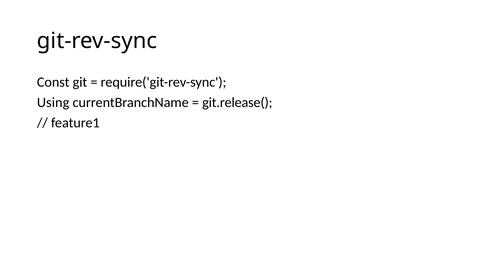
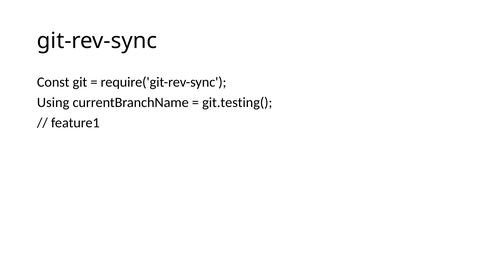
git.release(: git.release( -> git.testing(
